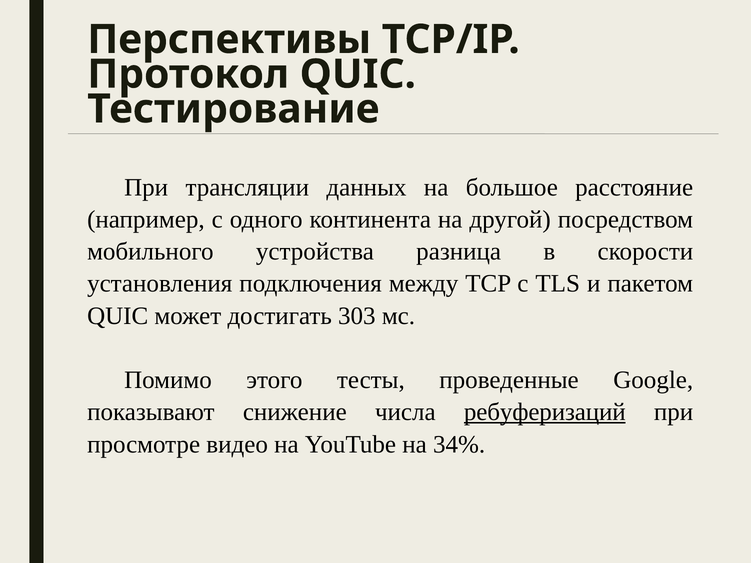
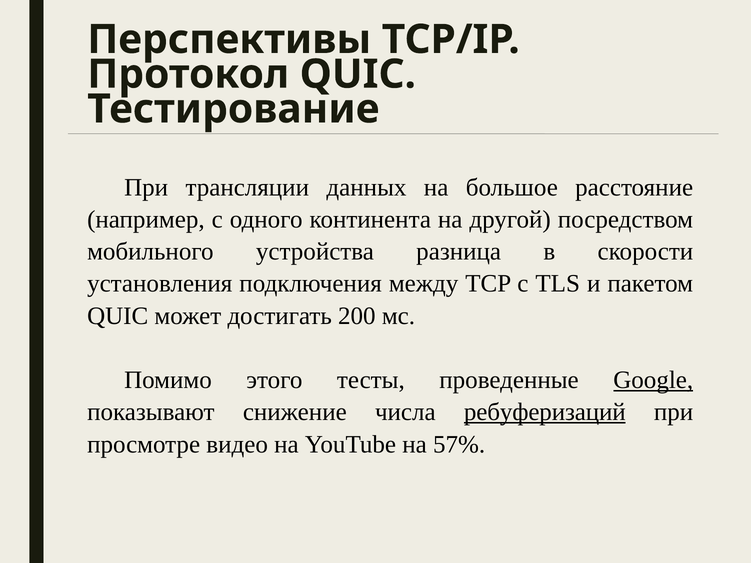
303: 303 -> 200
Google underline: none -> present
34%: 34% -> 57%
